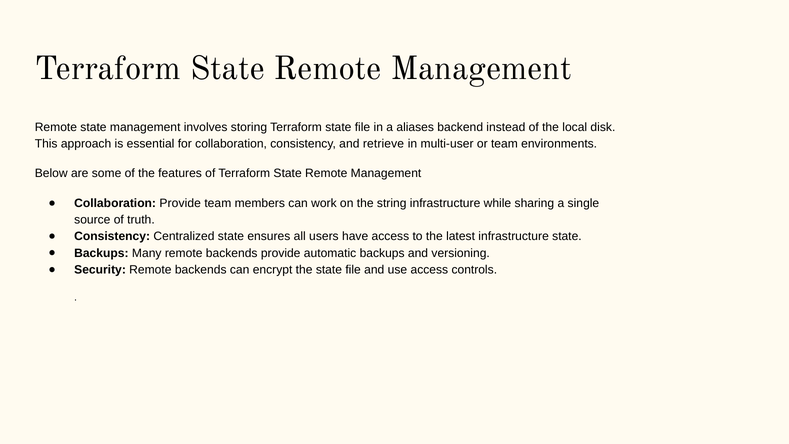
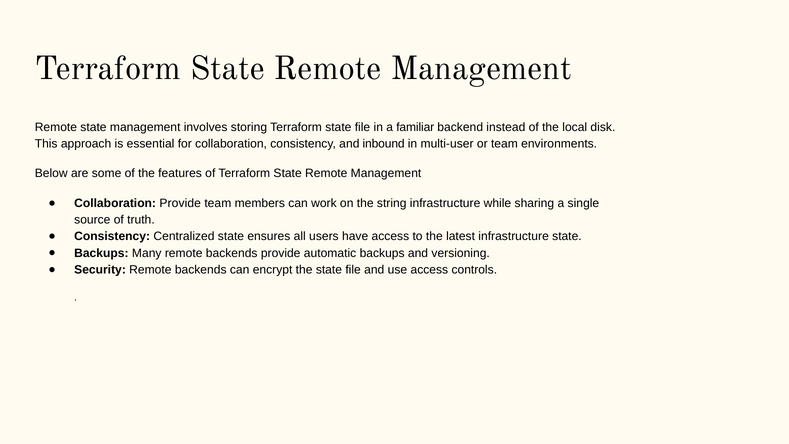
aliases: aliases -> familiar
retrieve: retrieve -> inbound
